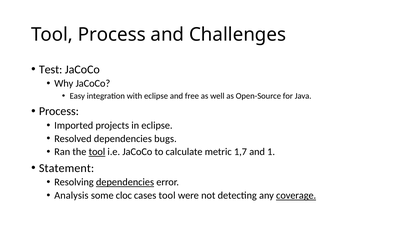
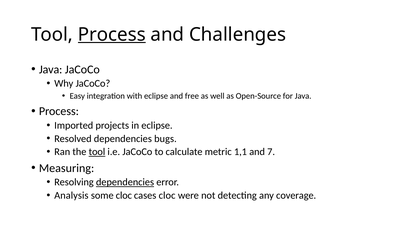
Process at (112, 34) underline: none -> present
Test at (51, 69): Test -> Java
1,7: 1,7 -> 1,1
1: 1 -> 7
Statement: Statement -> Measuring
cases tool: tool -> cloc
coverage underline: present -> none
